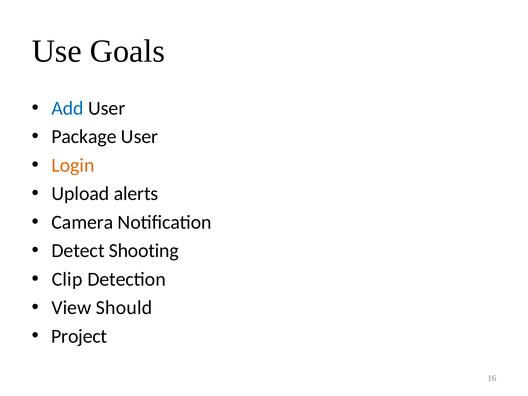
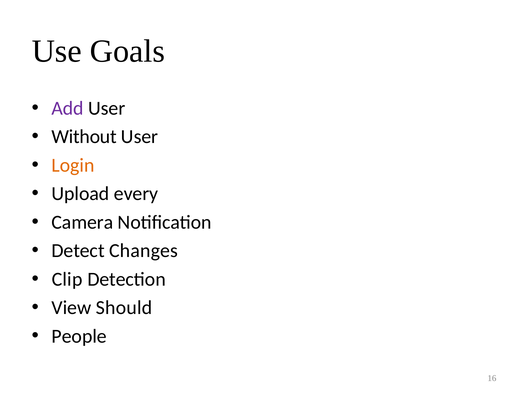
Add colour: blue -> purple
Package: Package -> Without
alerts: alerts -> every
Shooting: Shooting -> Changes
Project: Project -> People
